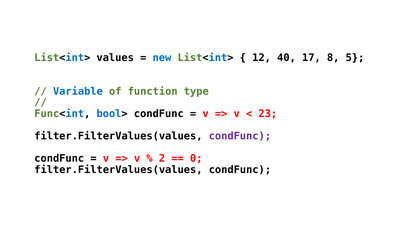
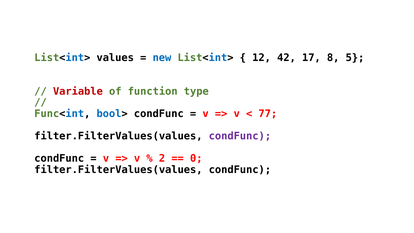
40: 40 -> 42
Variable colour: blue -> red
23: 23 -> 77
